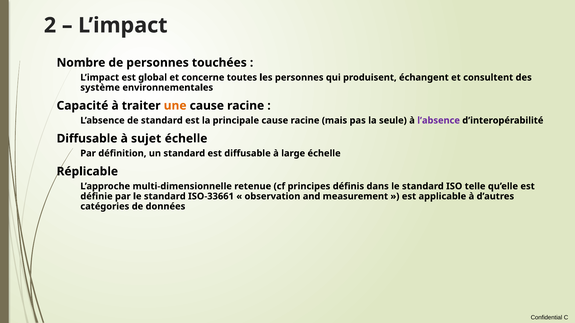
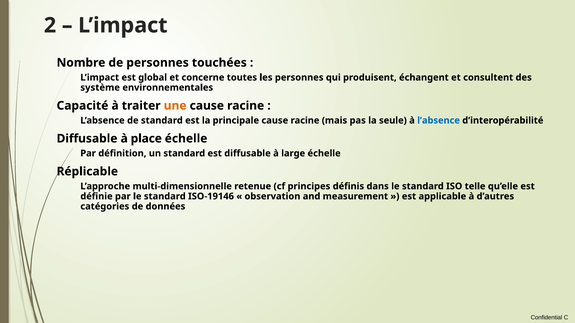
l’absence at (439, 121) colour: purple -> blue
sujet: sujet -> place
ISO-33661: ISO-33661 -> ISO-19146
